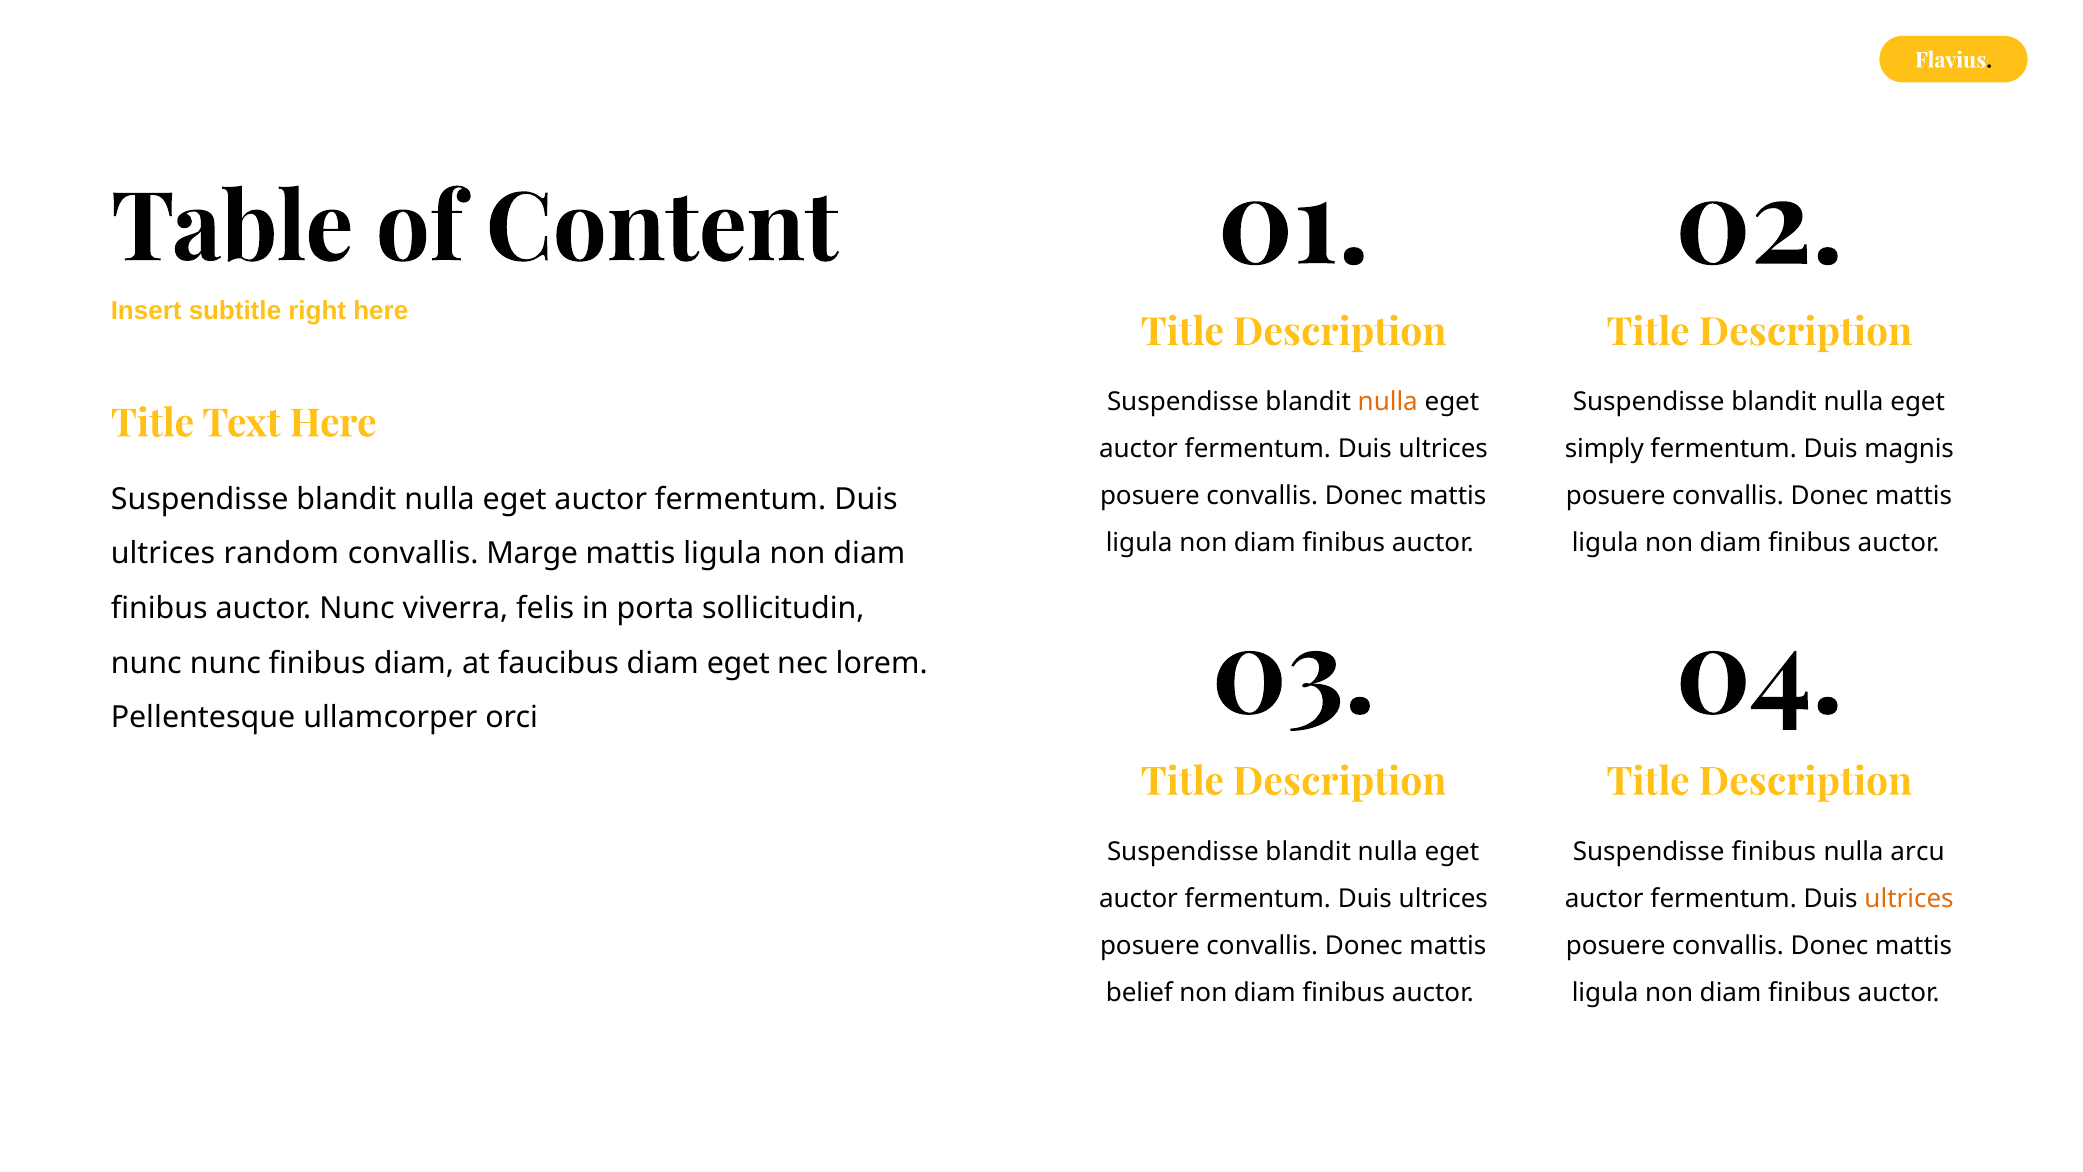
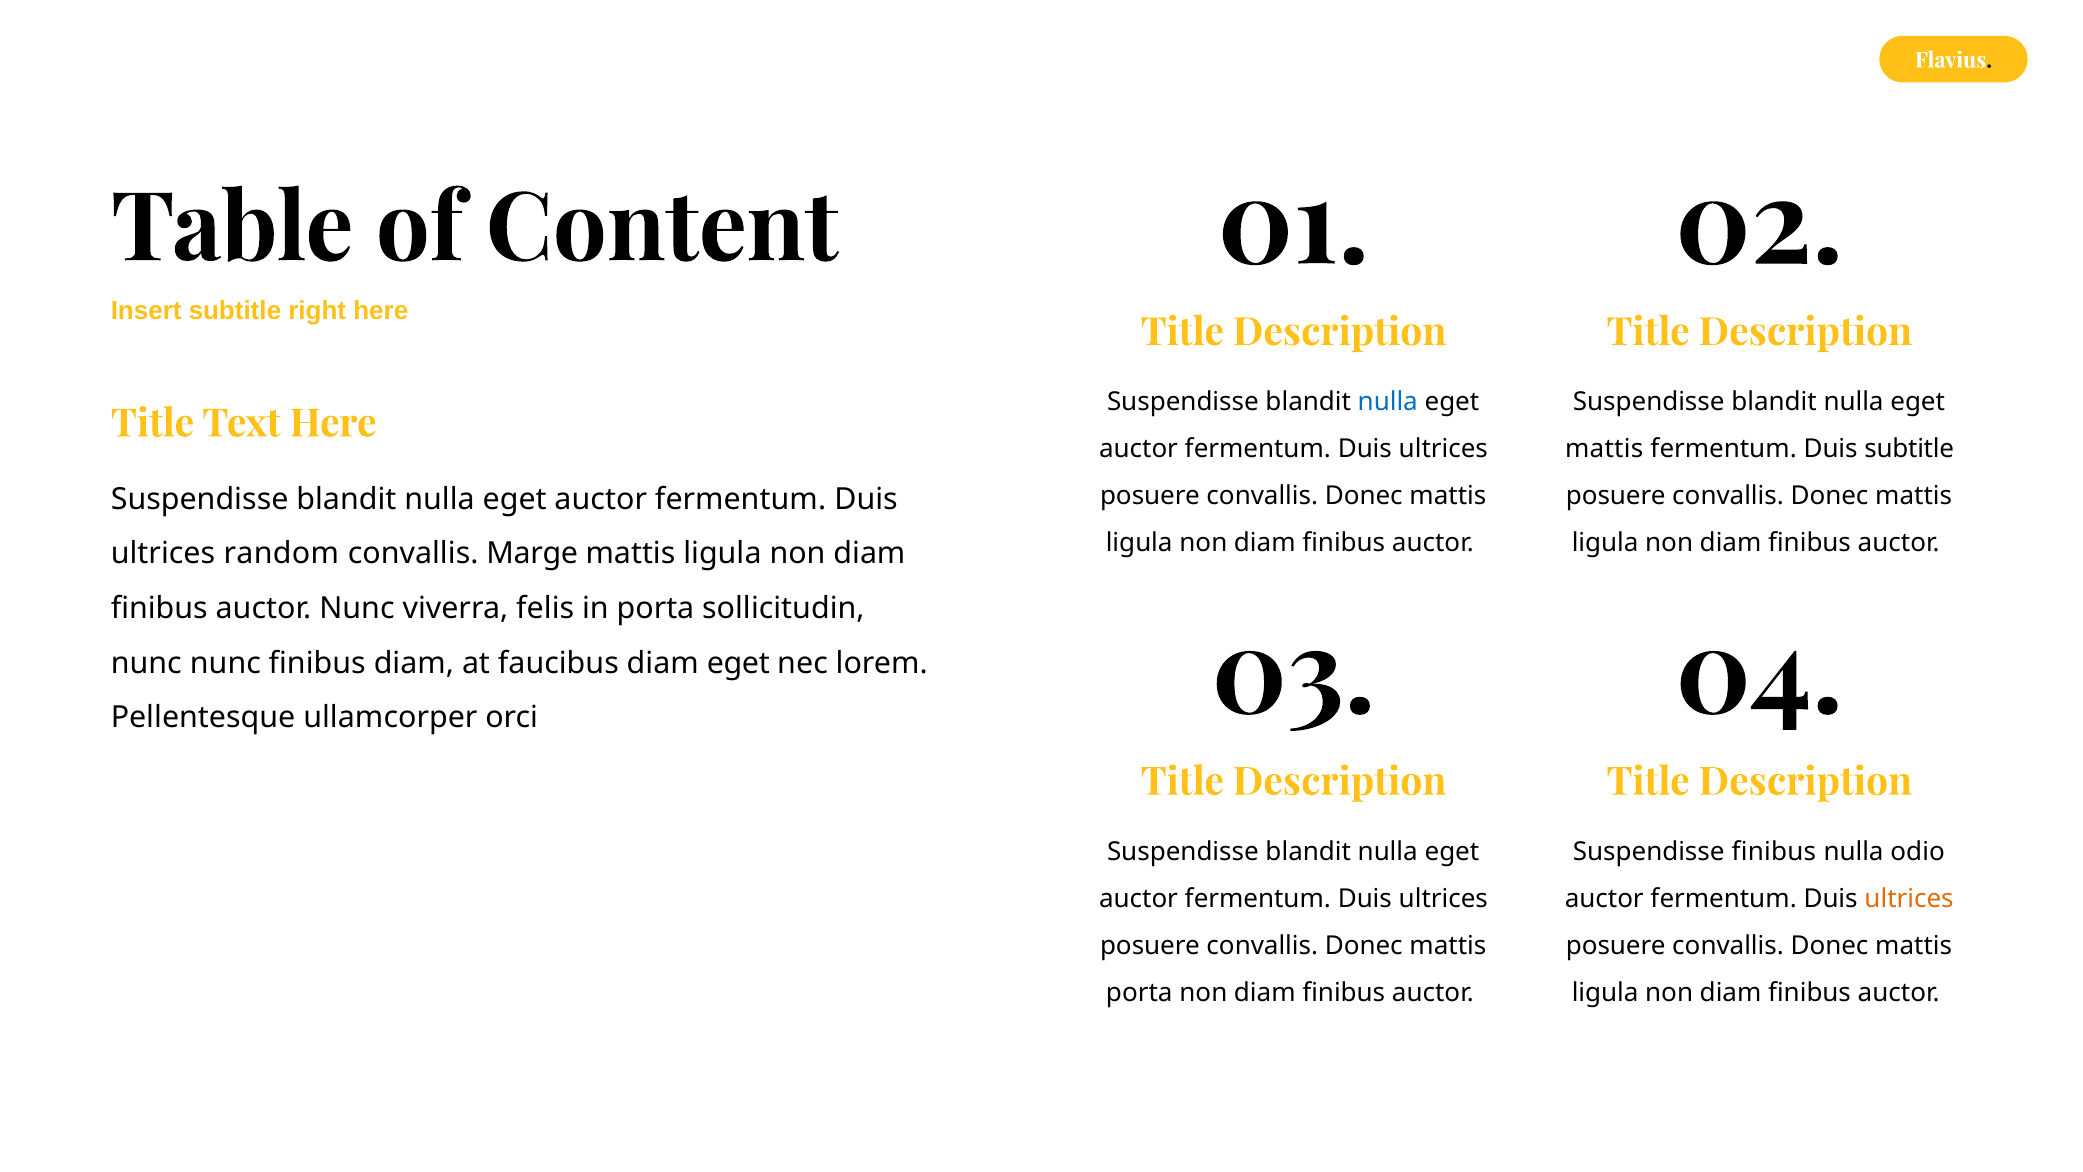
nulla at (1388, 402) colour: orange -> blue
simply at (1604, 449): simply -> mattis
Duis magnis: magnis -> subtitle
arcu: arcu -> odio
belief at (1139, 992): belief -> porta
